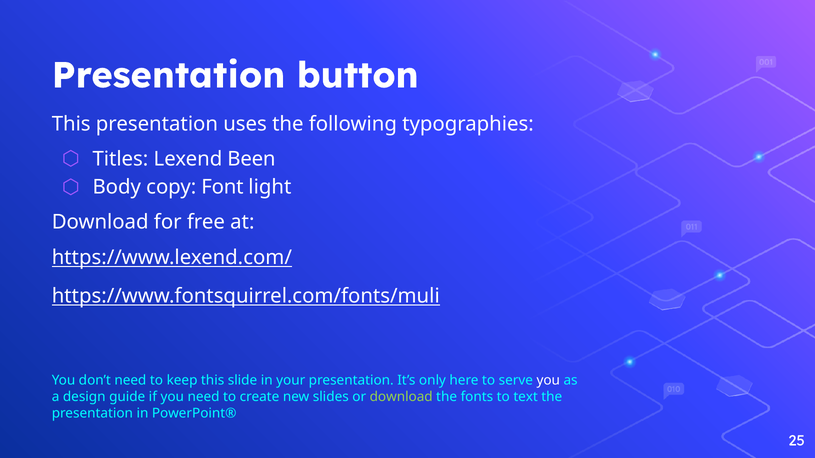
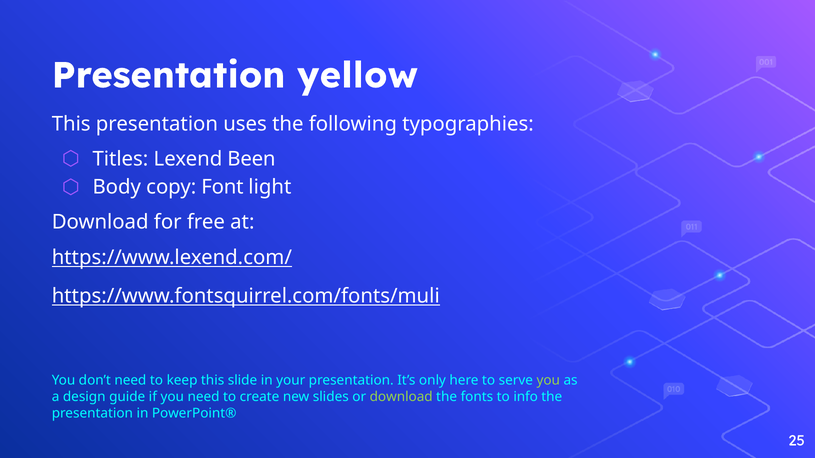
button: button -> yellow
you at (548, 381) colour: white -> light green
text: text -> info
